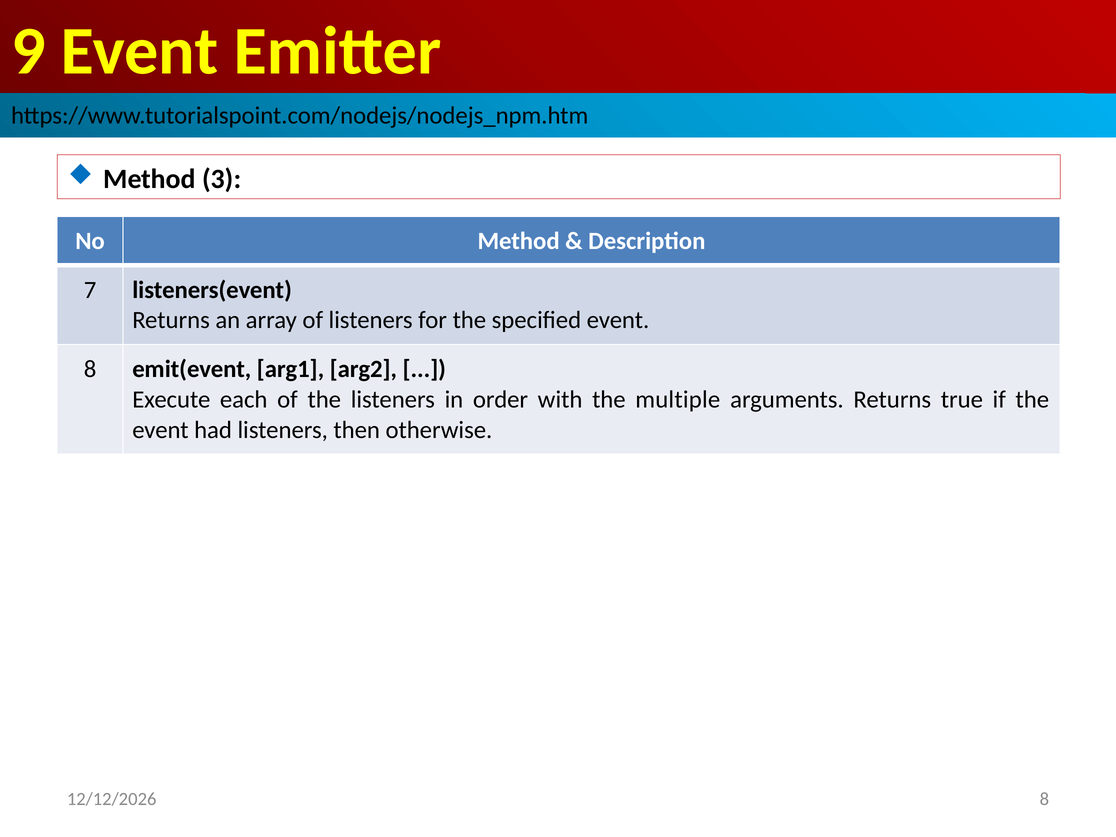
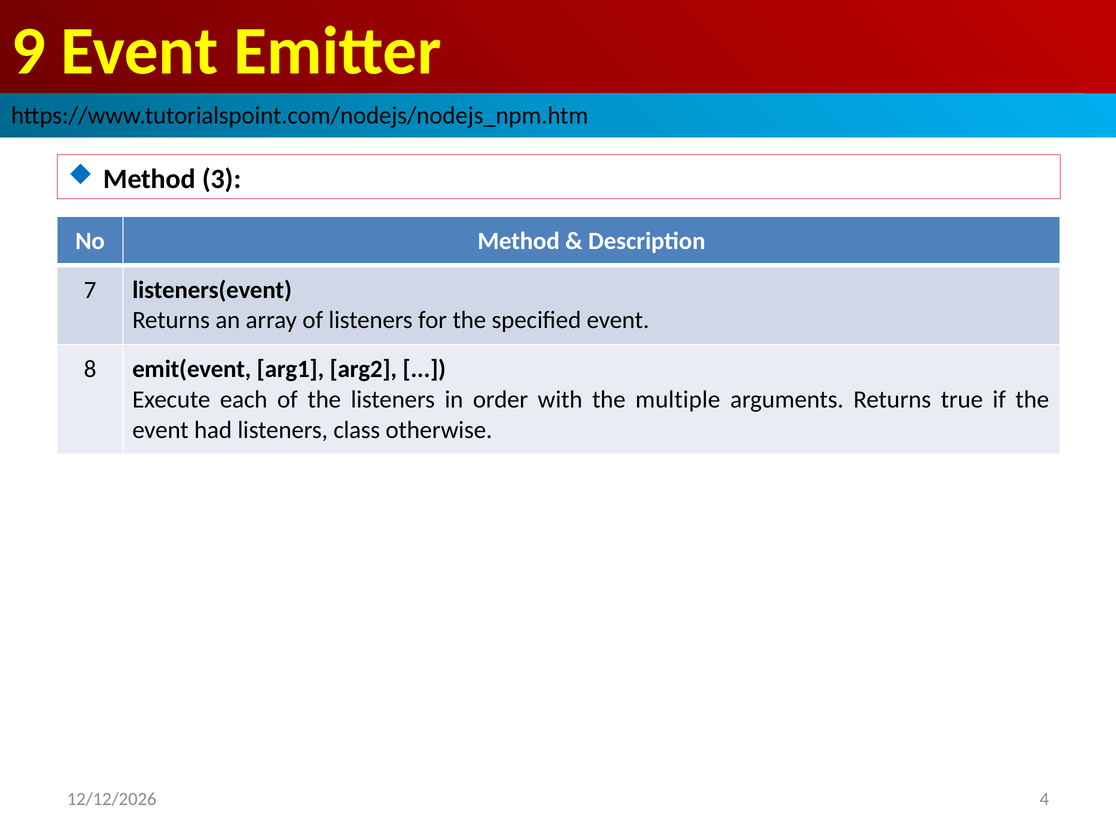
then: then -> class
8 at (1044, 799): 8 -> 4
